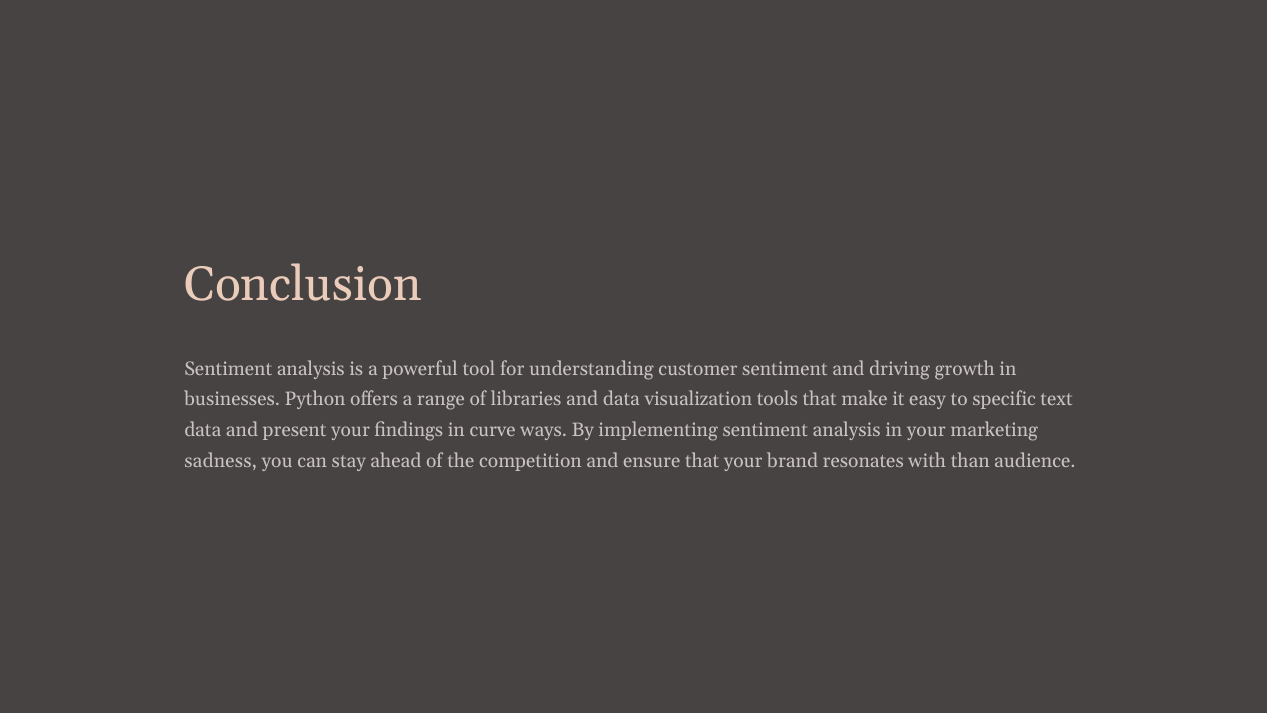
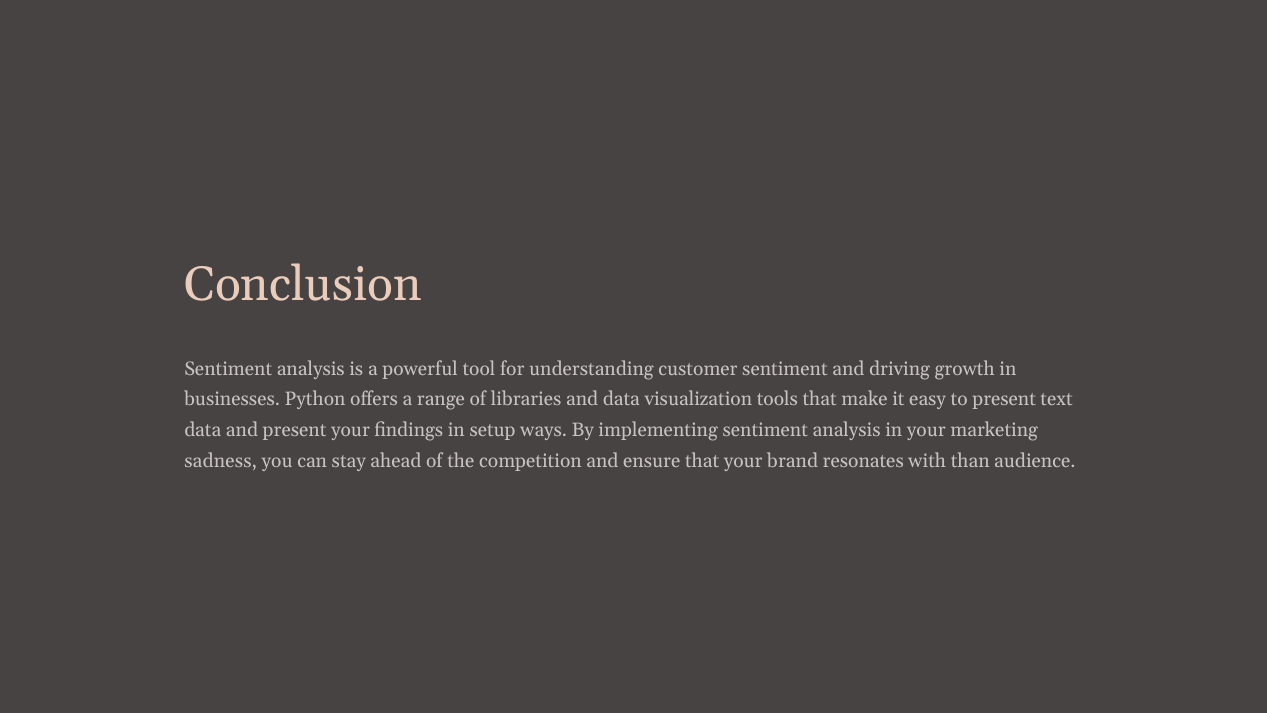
to specific: specific -> present
curve: curve -> setup
